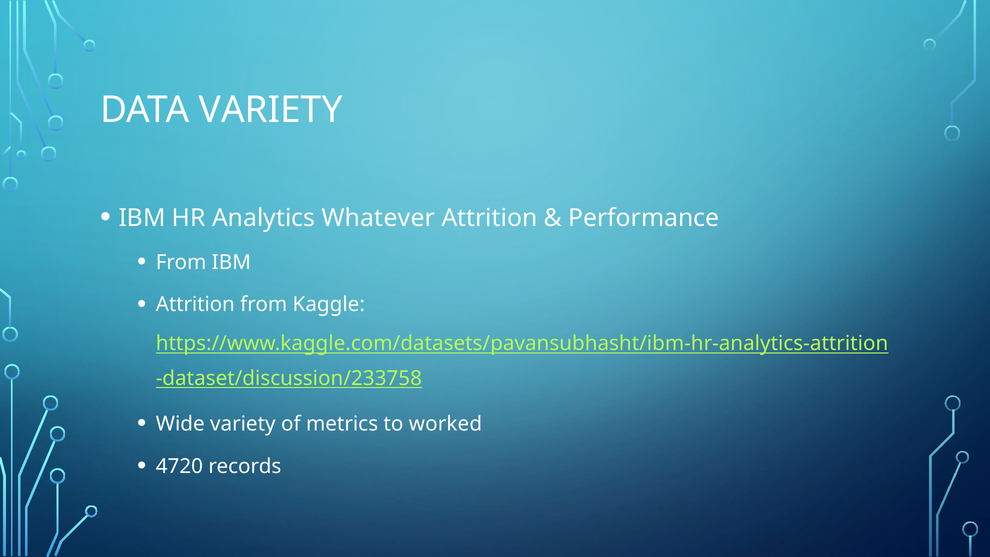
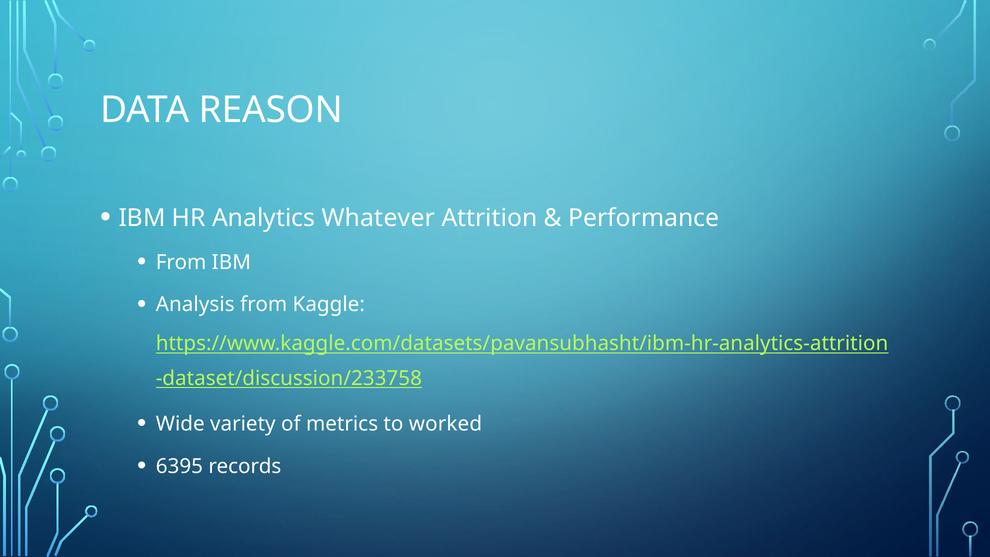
DATA VARIETY: VARIETY -> REASON
Attrition at (195, 305): Attrition -> Analysis
4720: 4720 -> 6395
